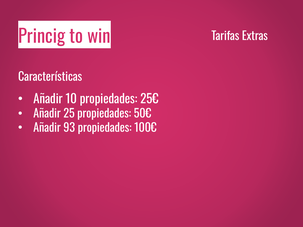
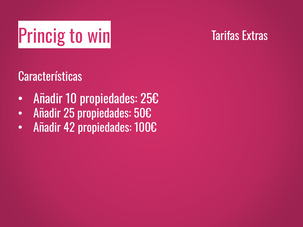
93: 93 -> 42
